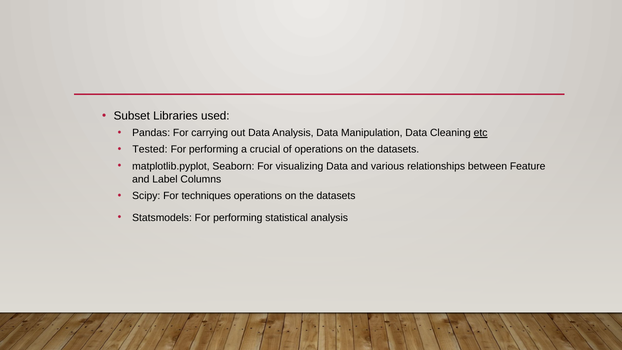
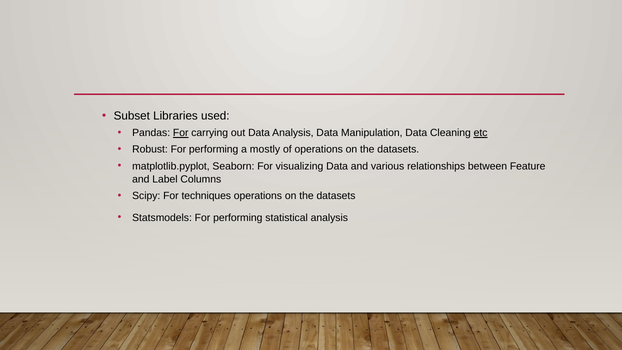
For at (181, 133) underline: none -> present
Tested: Tested -> Robust
crucial: crucial -> mostly
